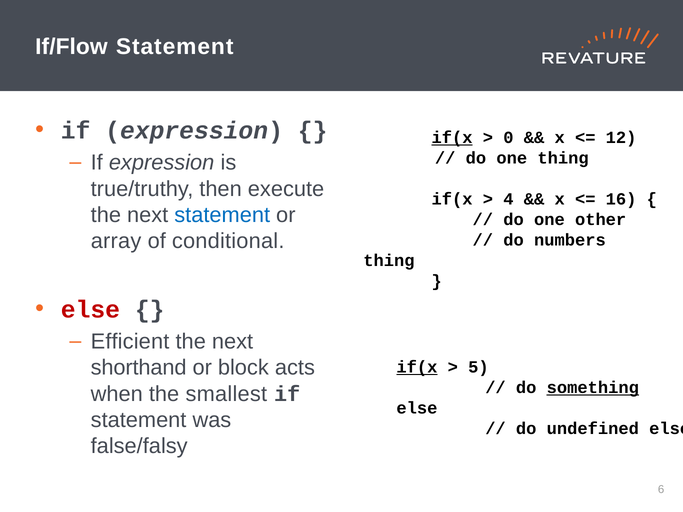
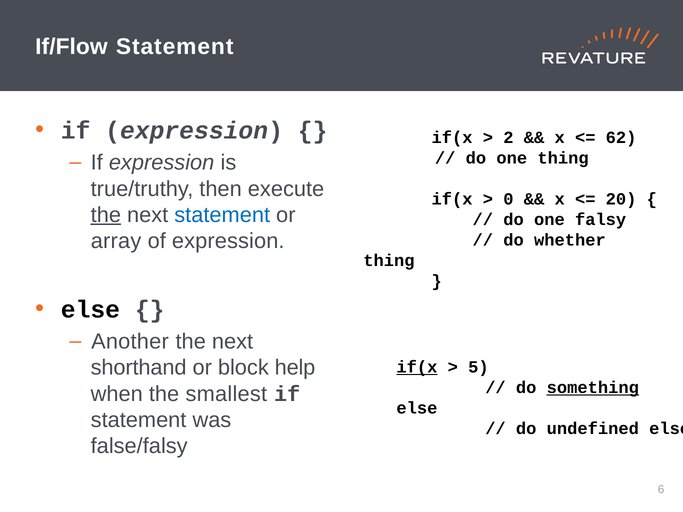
if(x at (452, 138) underline: present -> none
0: 0 -> 2
12: 12 -> 62
4: 4 -> 0
16: 16 -> 20
the at (106, 215) underline: none -> present
other: other -> falsy
of conditional: conditional -> expression
numbers: numbers -> whether
else at (90, 310) colour: red -> black
Efficient: Efficient -> Another
acts: acts -> help
